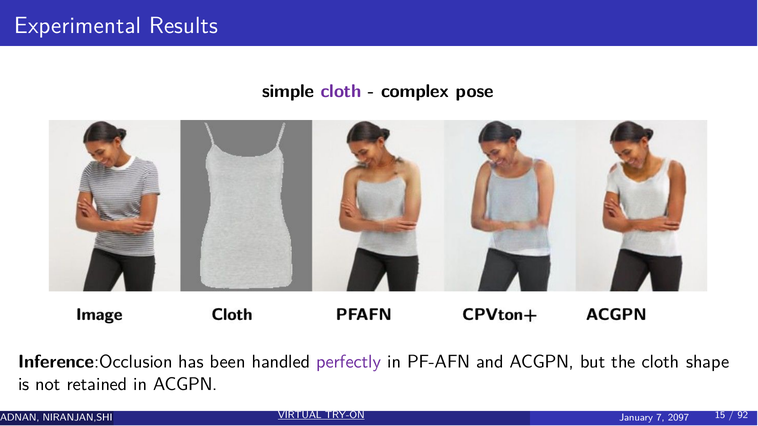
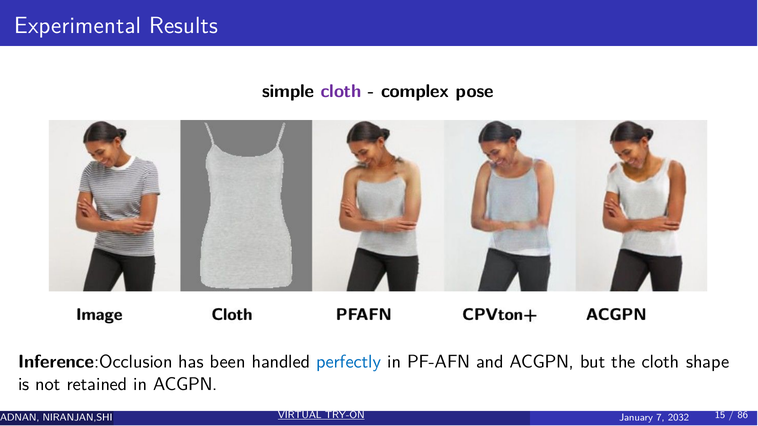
perfectly colour: purple -> blue
2097: 2097 -> 2032
92: 92 -> 86
